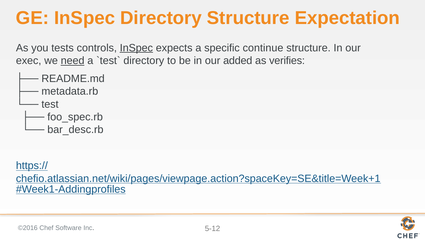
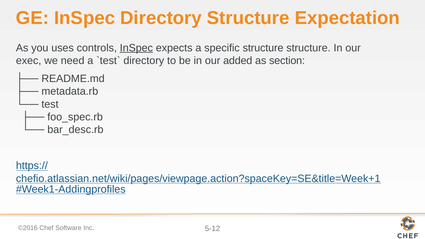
tests: tests -> uses
specific continue: continue -> structure
need underline: present -> none
verifies: verifies -> section
